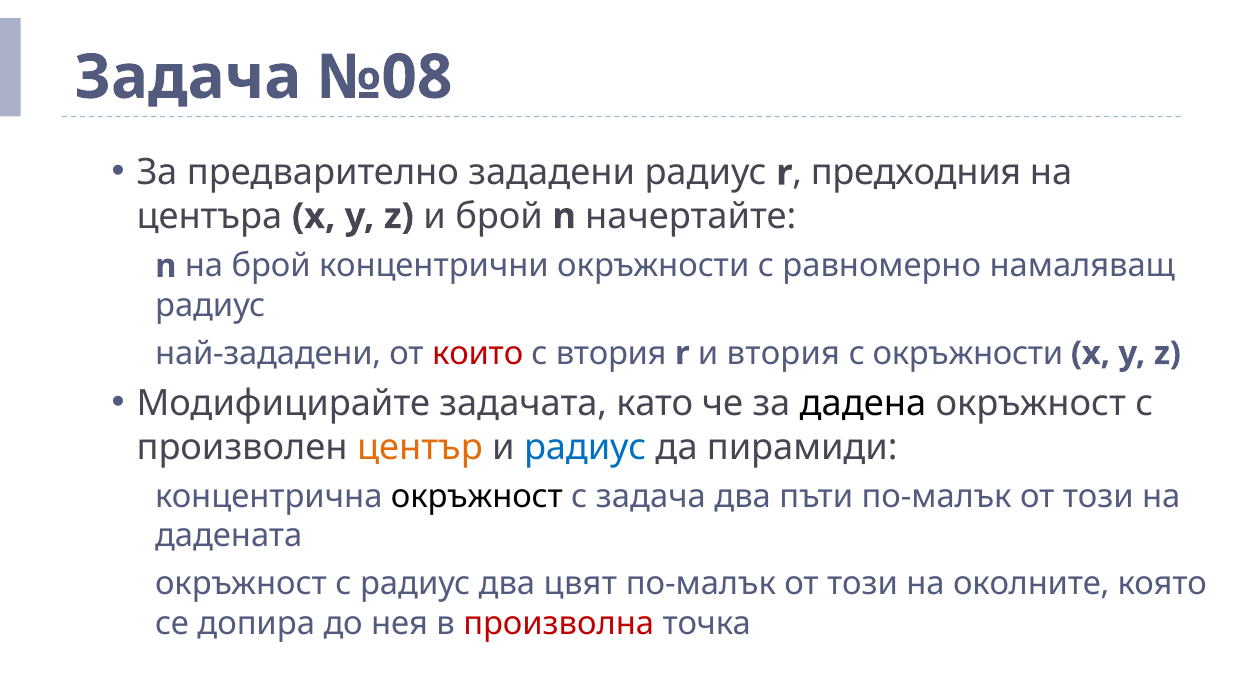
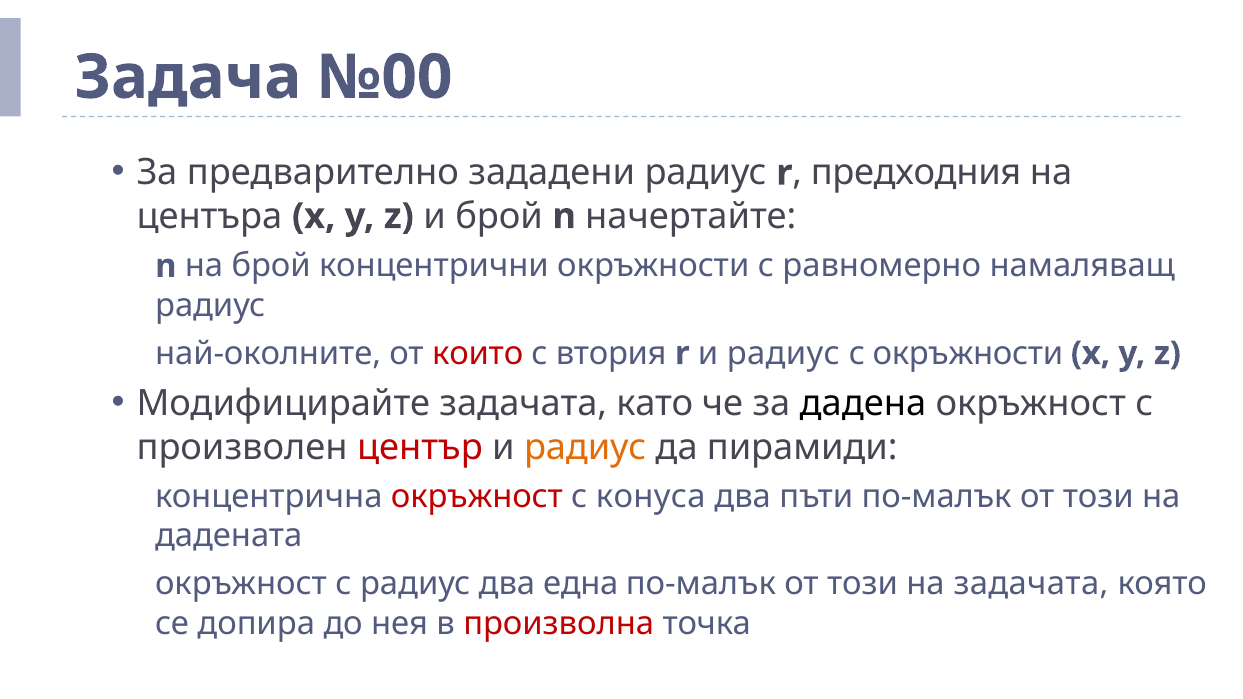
№08: №08 -> №00
най-зададени: най-зададени -> най-околните
r и втория: втория -> радиус
център colour: orange -> red
радиус at (585, 447) colour: blue -> orange
окръжност at (477, 497) colour: black -> red
с задача: задача -> конуса
цвят: цвят -> една
на околните: околните -> задачата
